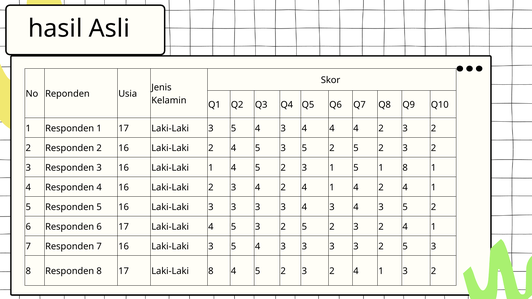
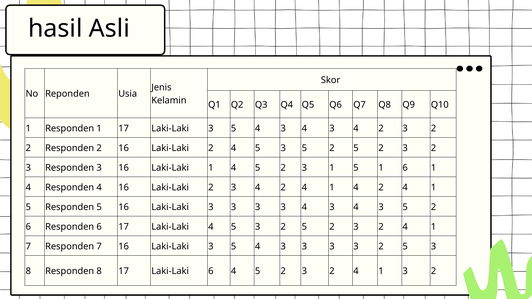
4 at (332, 128): 4 -> 3
1 8: 8 -> 6
Laki-Laki 8: 8 -> 6
